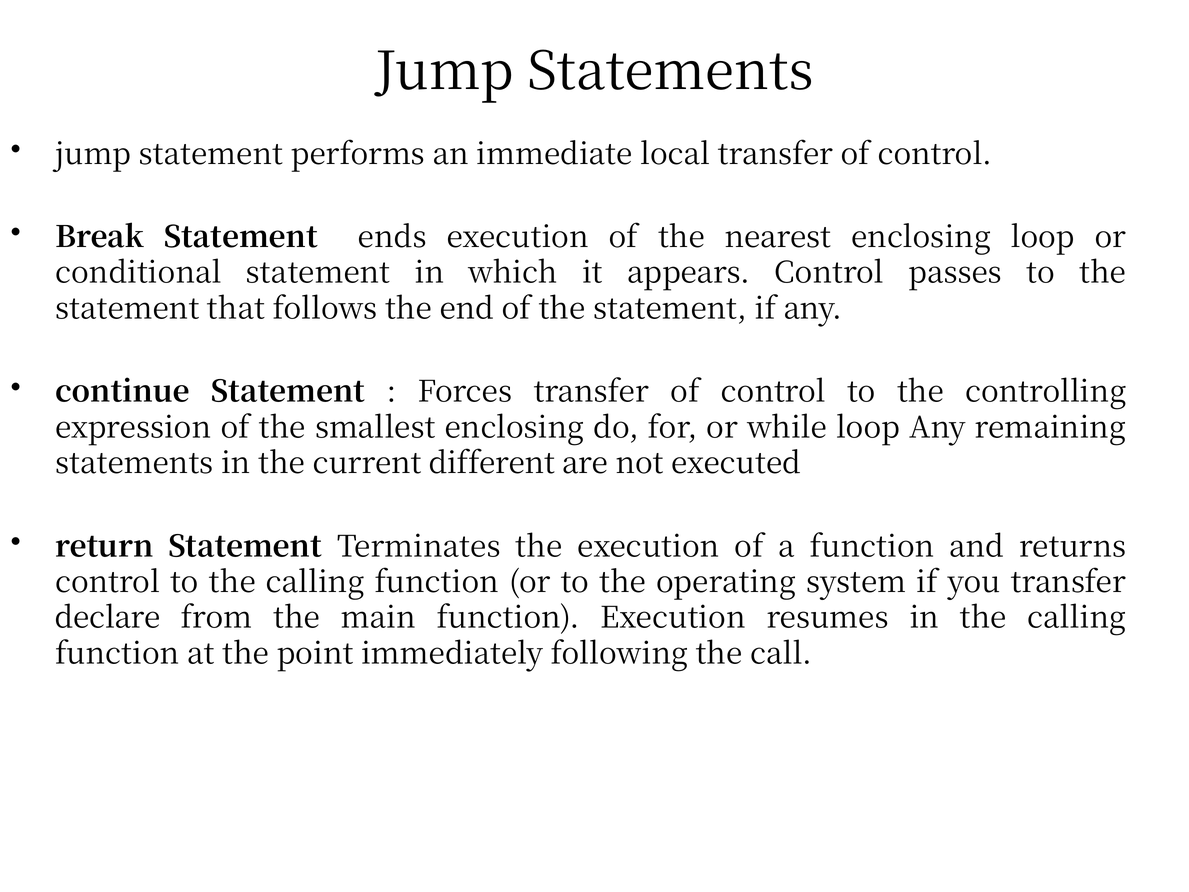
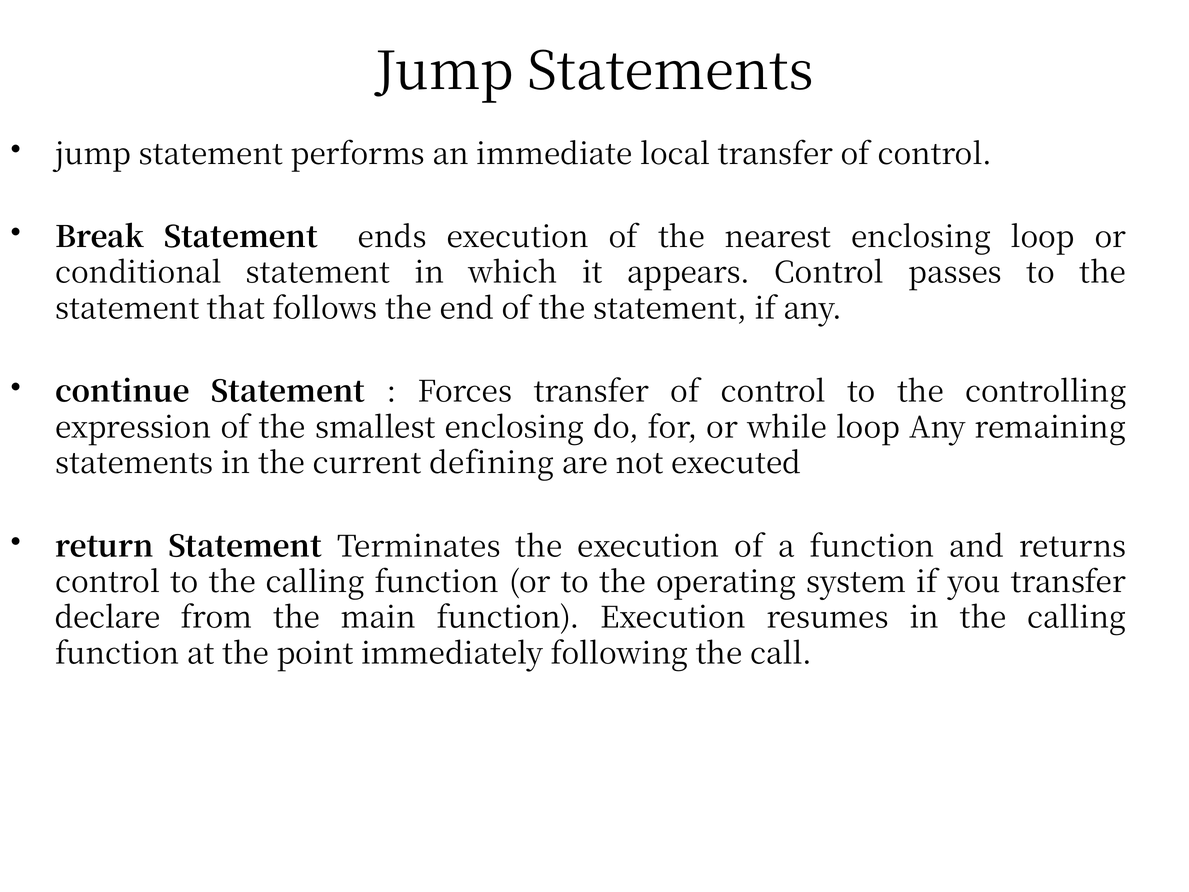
different: different -> defining
